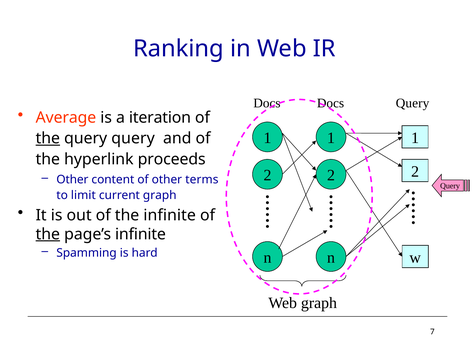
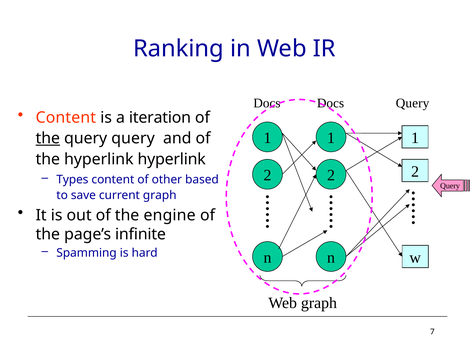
Average at (66, 118): Average -> Content
hyperlink proceeds: proceeds -> hyperlink
Other at (72, 180): Other -> Types
terms: terms -> based
limit: limit -> save
the infinite: infinite -> engine
the at (48, 234) underline: present -> none
